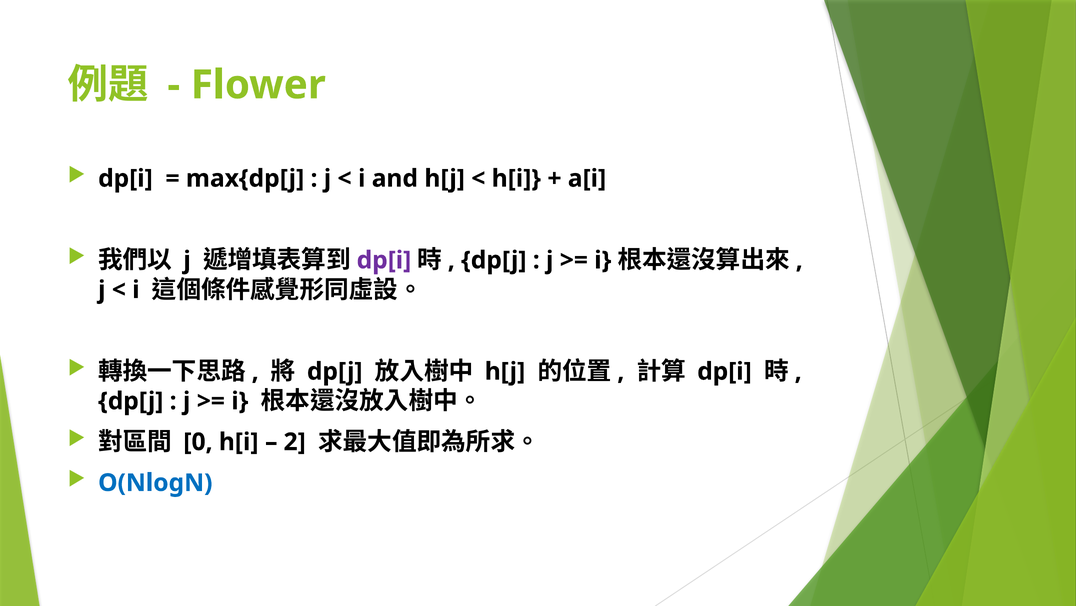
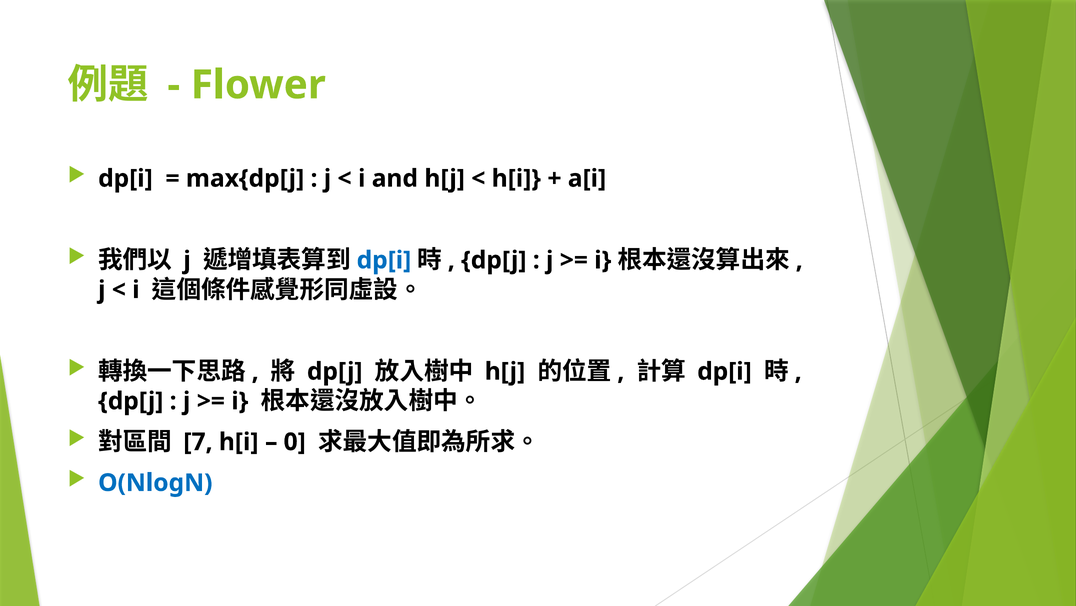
dp[i at (384, 260) colour: purple -> blue
0: 0 -> 7
2: 2 -> 0
